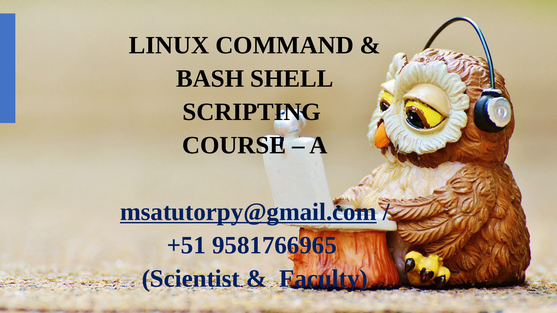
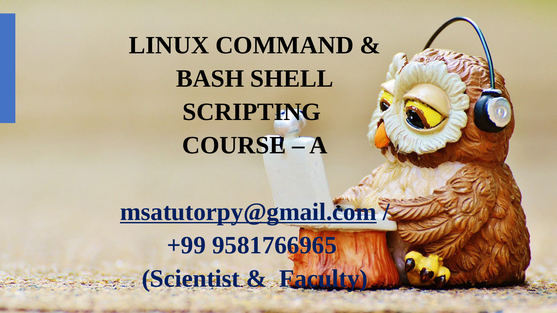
+51: +51 -> +99
